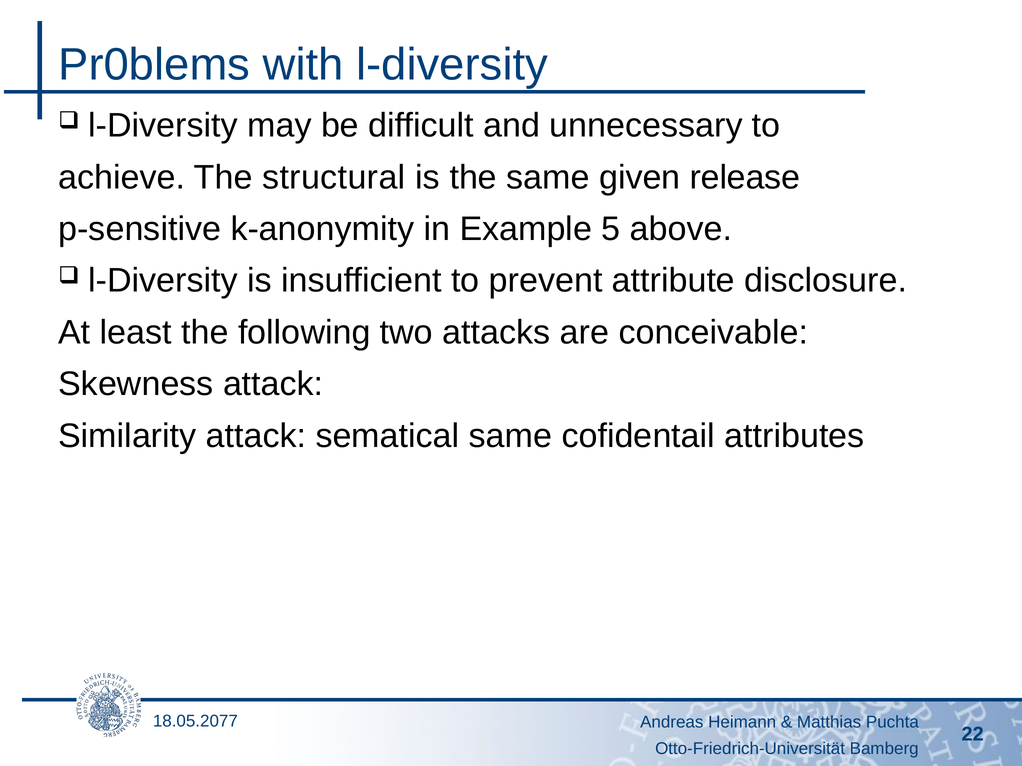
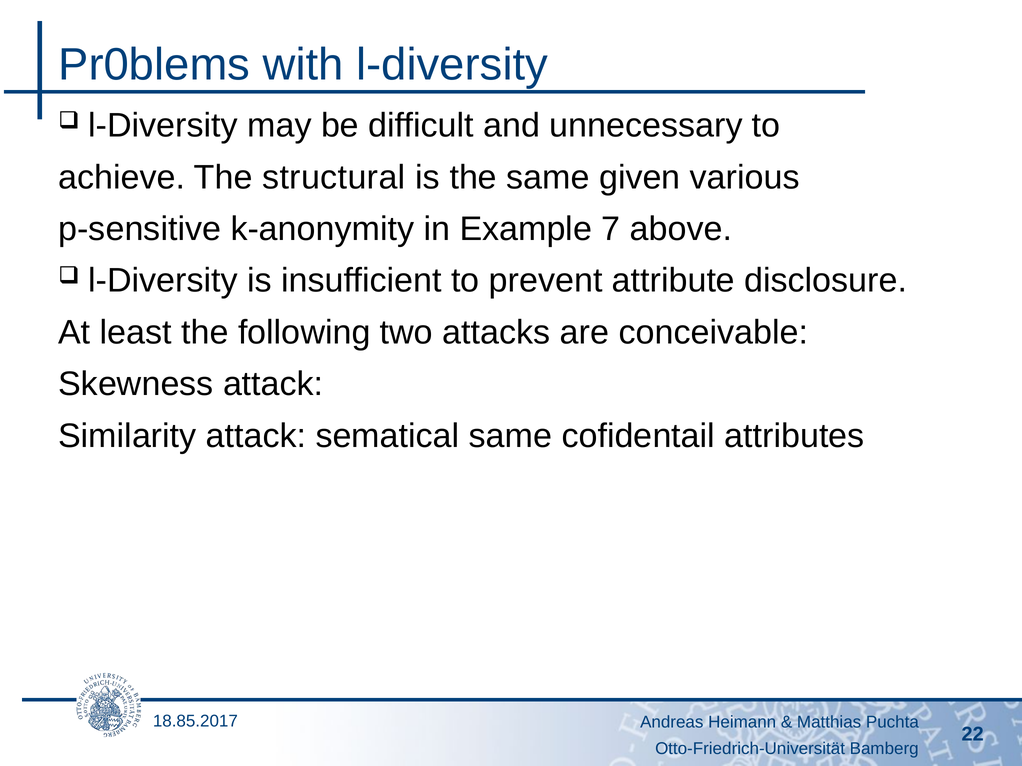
release: release -> various
5: 5 -> 7
18.05.2077: 18.05.2077 -> 18.85.2017
